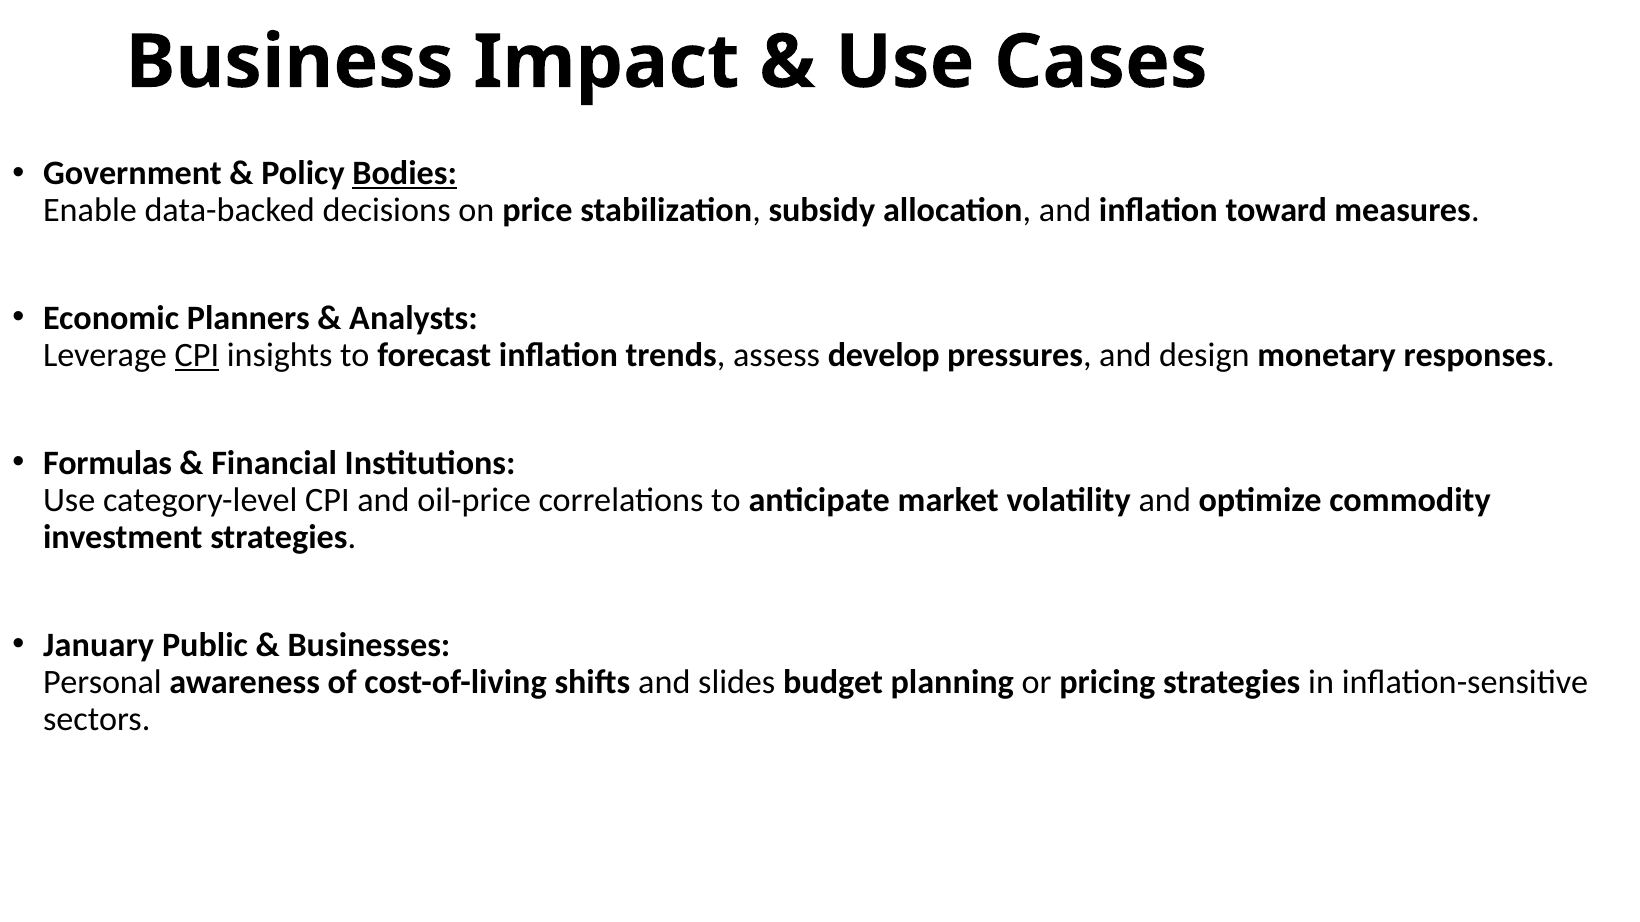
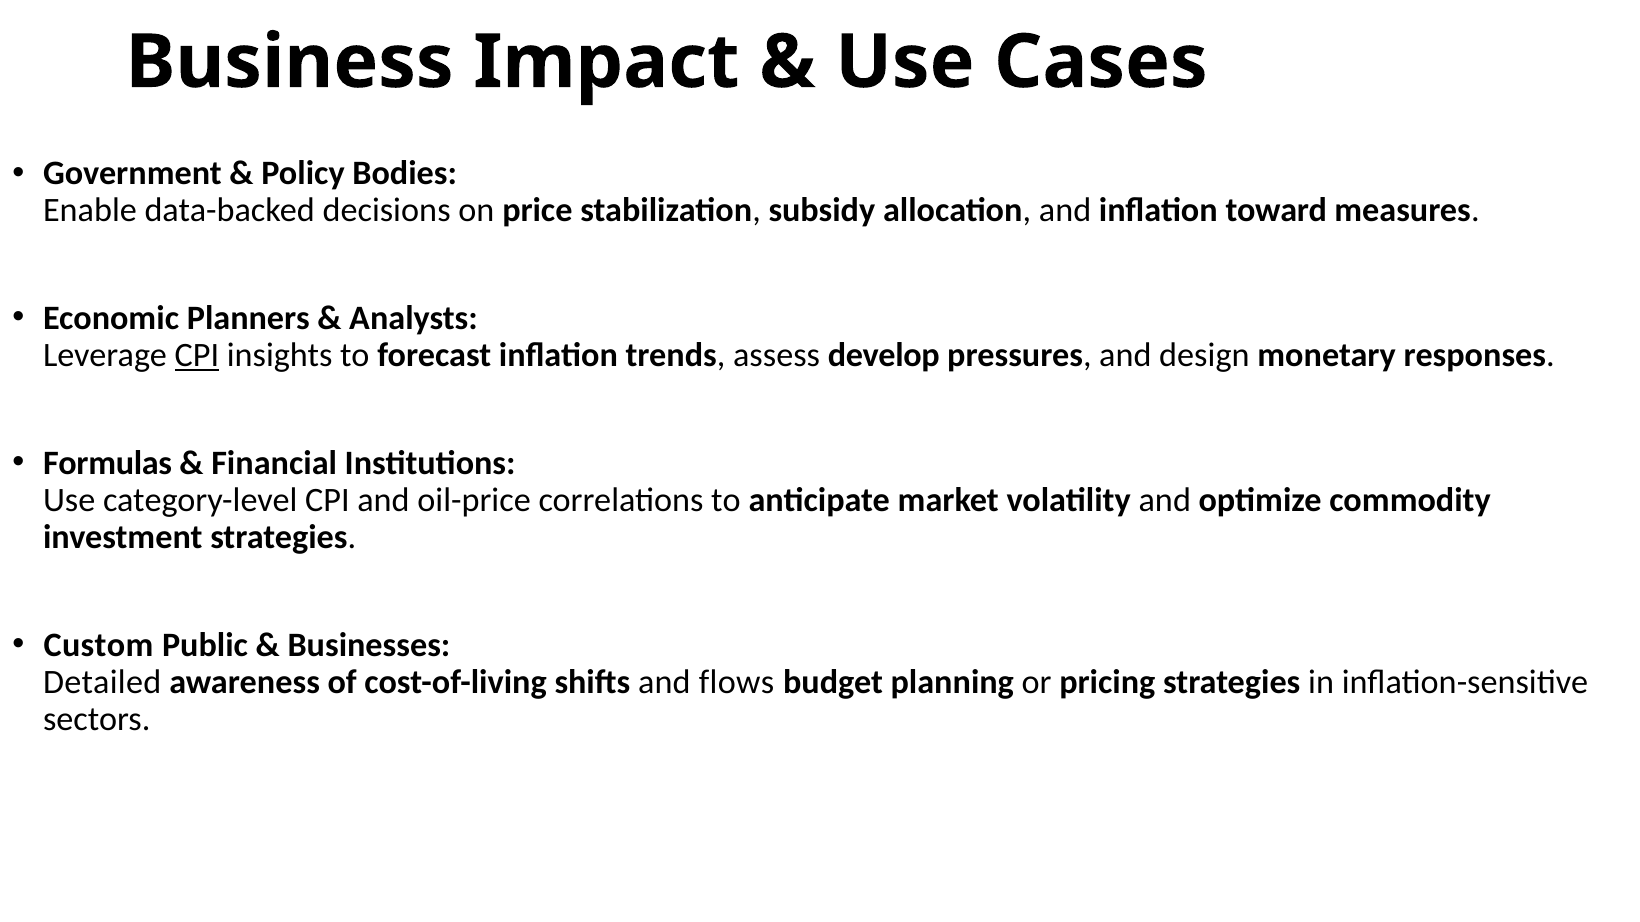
Bodies underline: present -> none
January: January -> Custom
Personal: Personal -> Detailed
slides: slides -> flows
